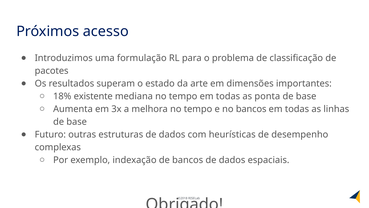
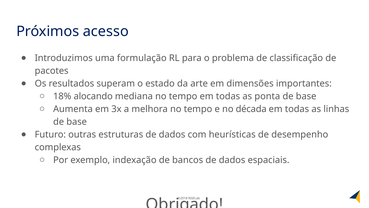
existente: existente -> alocando
no bancos: bancos -> década
